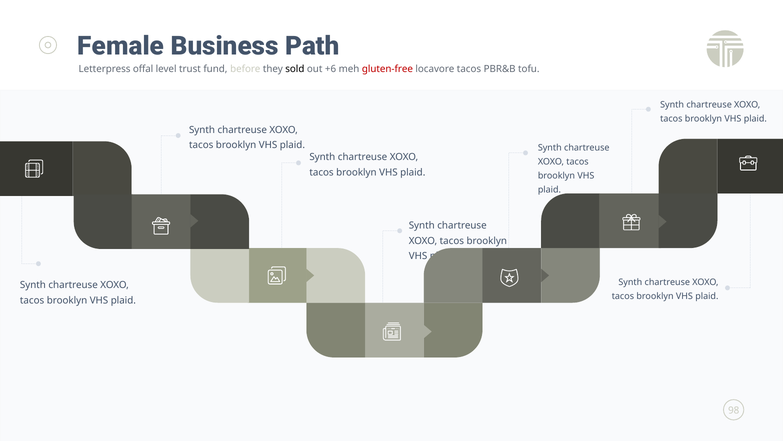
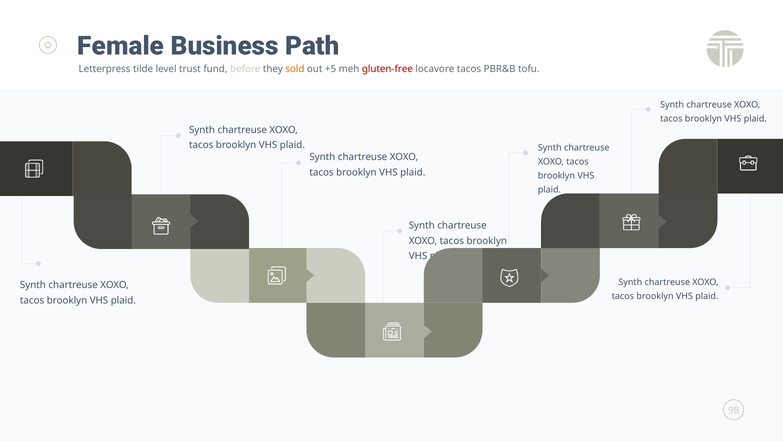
offal: offal -> tilde
sold colour: black -> orange
+6: +6 -> +5
